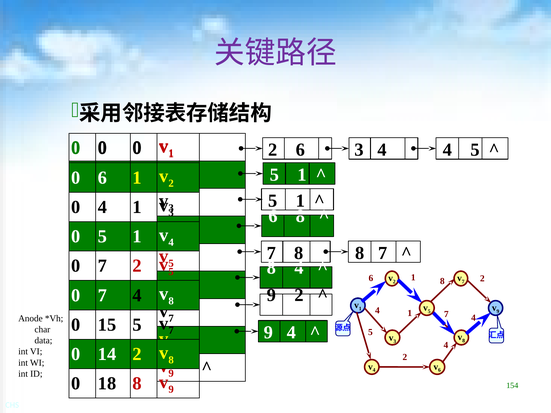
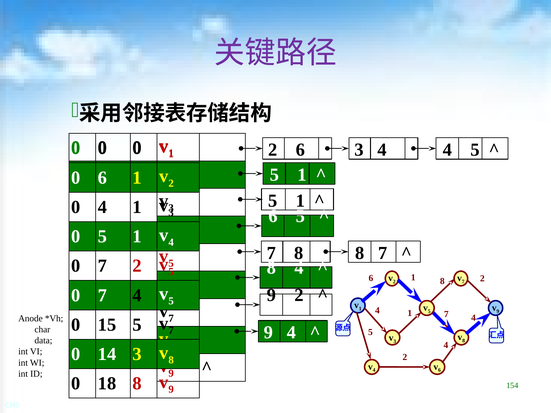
6 8: 8 -> 5
8 at (171, 301): 8 -> 5
14 2: 2 -> 3
